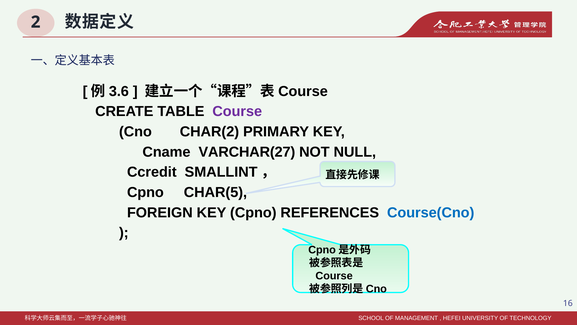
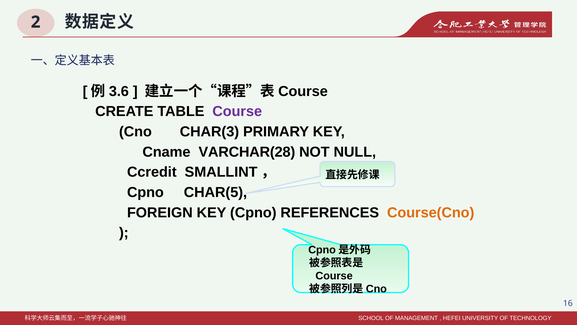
CHAR(2: CHAR(2 -> CHAR(3
VARCHAR(27: VARCHAR(27 -> VARCHAR(28
Course(Cno colour: blue -> orange
